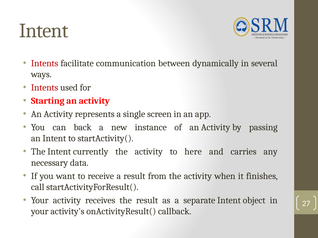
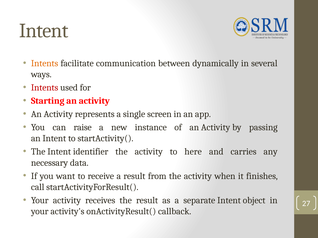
Intents at (45, 63) colour: red -> orange
back: back -> raise
currently: currently -> identifier
